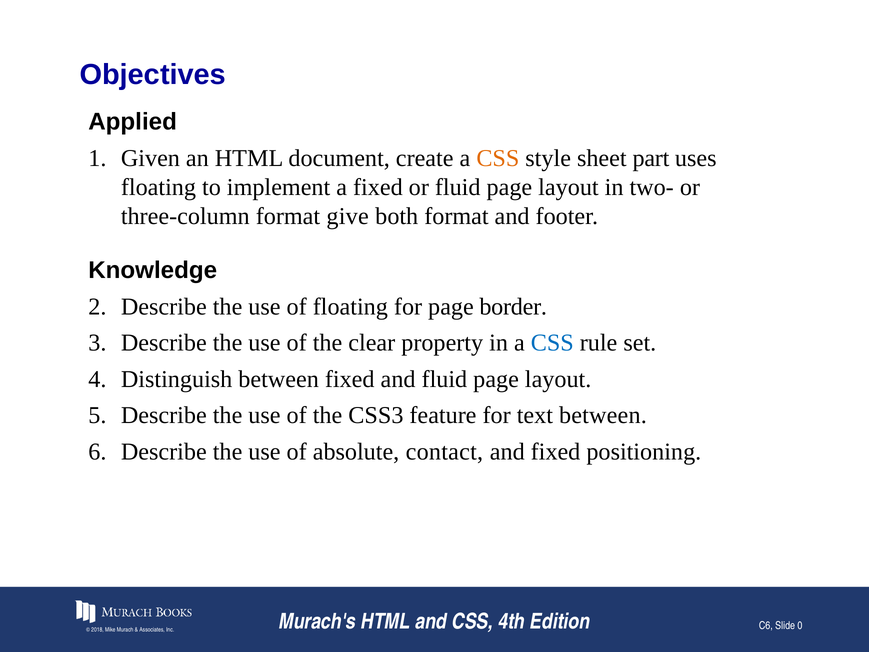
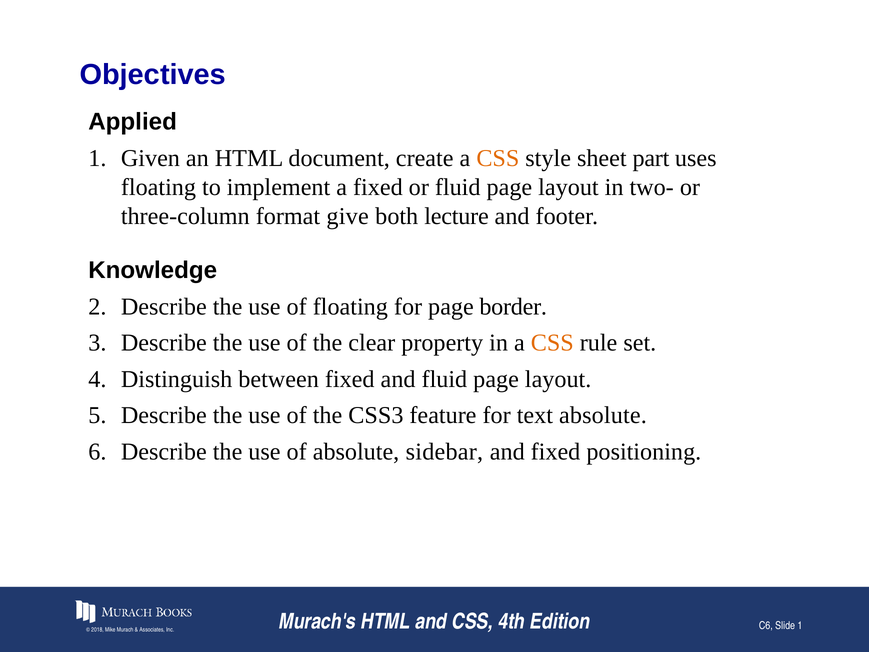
both format: format -> lecture
CSS at (552, 343) colour: blue -> orange
text between: between -> absolute
contact: contact -> sidebar
Slide 0: 0 -> 1
